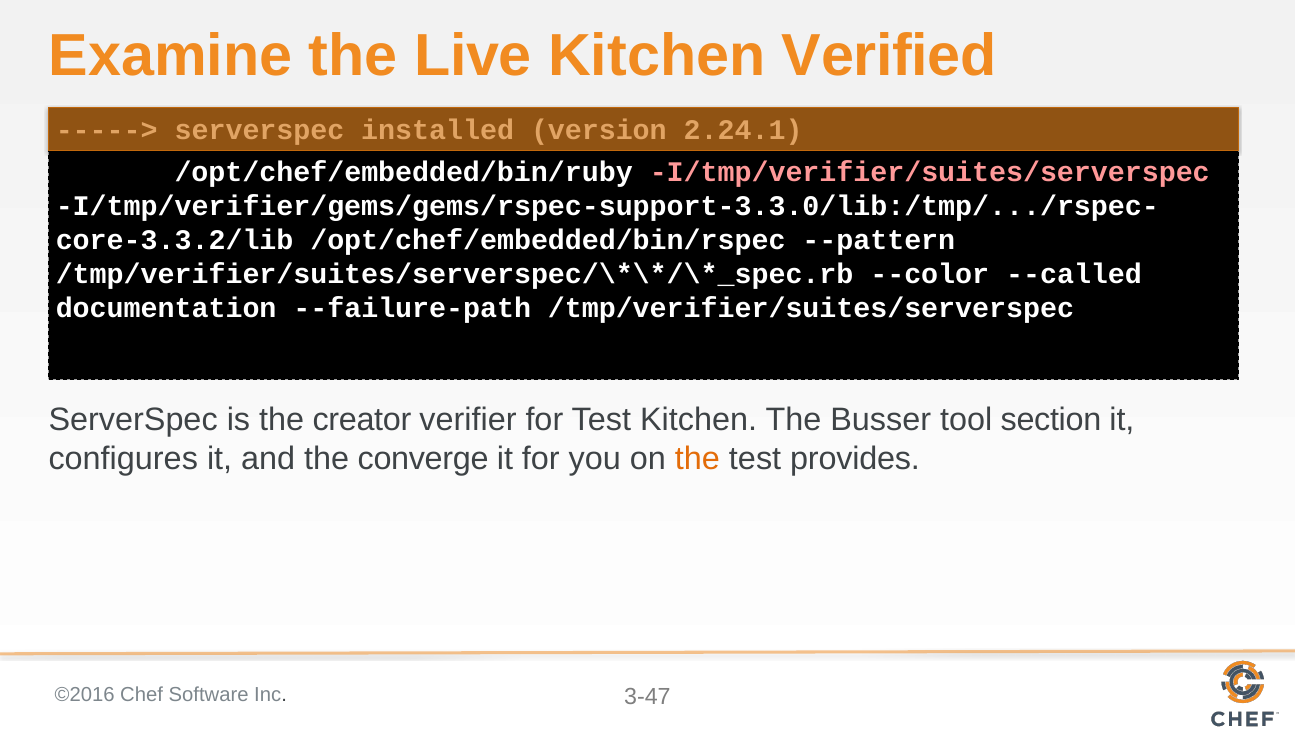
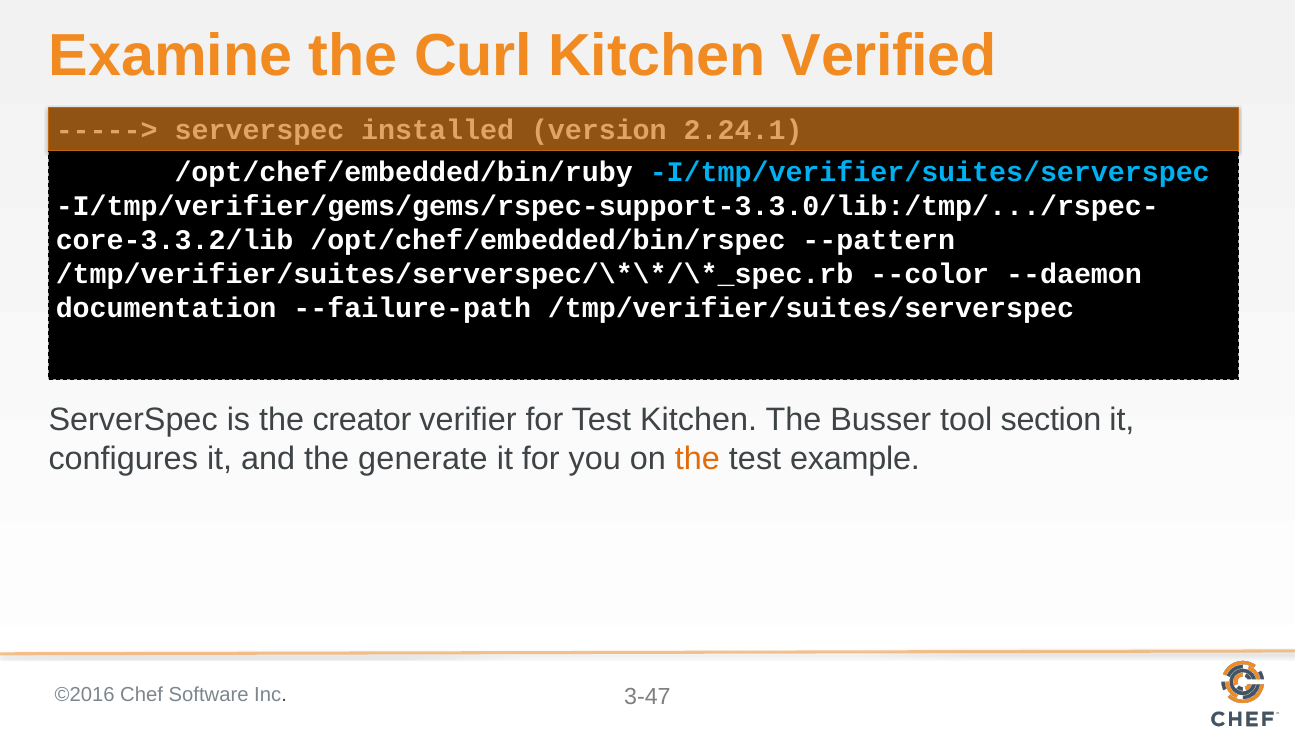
Live: Live -> Curl
I/tmp/verifier/suites/serverspec colour: pink -> light blue
--called: --called -> --daemon
converge: converge -> generate
provides: provides -> example
